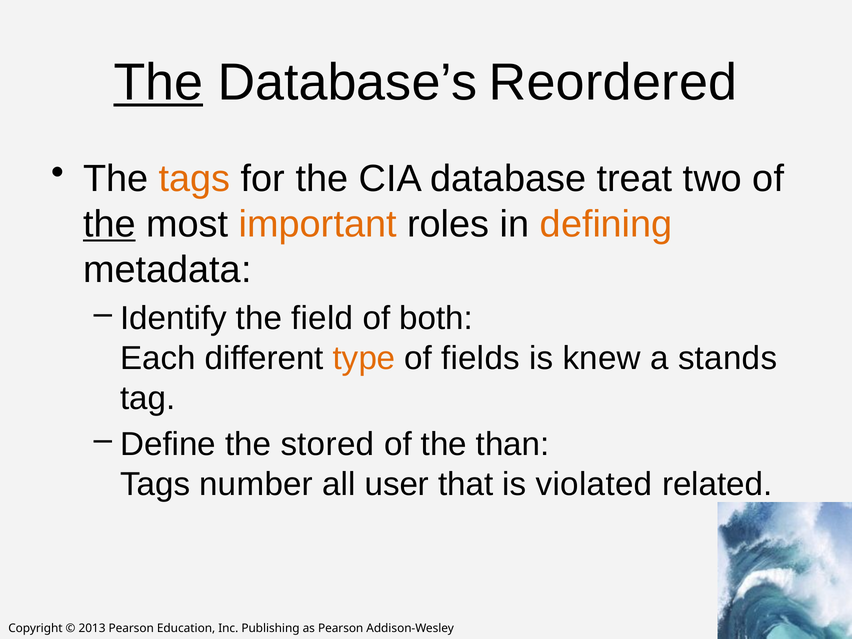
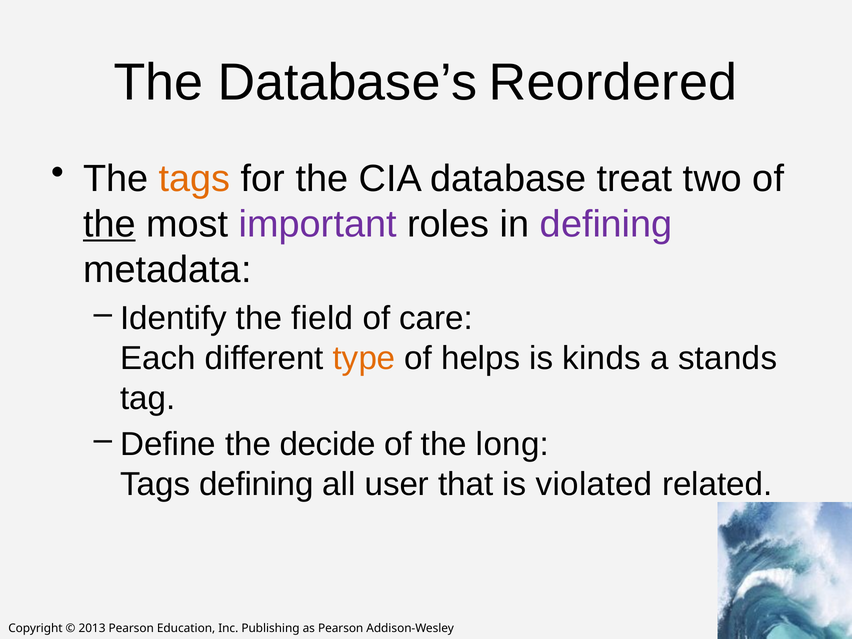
The at (158, 82) underline: present -> none
important colour: orange -> purple
defining at (606, 224) colour: orange -> purple
both: both -> care
fields: fields -> helps
knew: knew -> kinds
stored: stored -> decide
than: than -> long
Tags number: number -> defining
